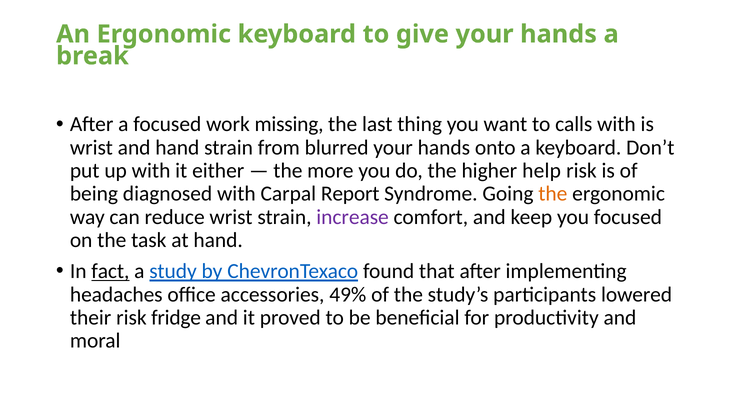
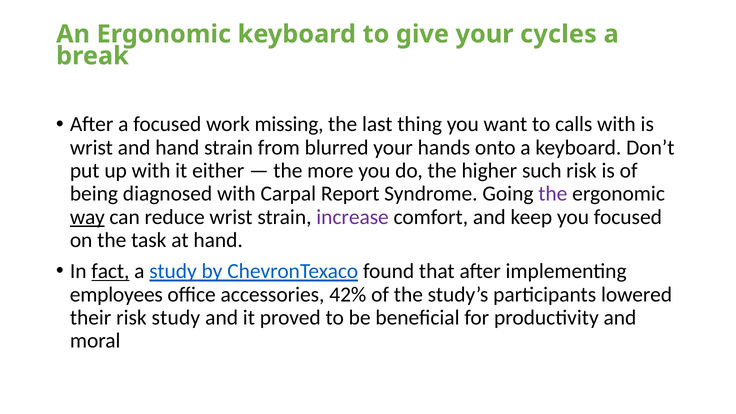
give your hands: hands -> cycles
help: help -> such
the at (553, 194) colour: orange -> purple
way underline: none -> present
headaches: headaches -> employees
49%: 49% -> 42%
risk fridge: fridge -> study
